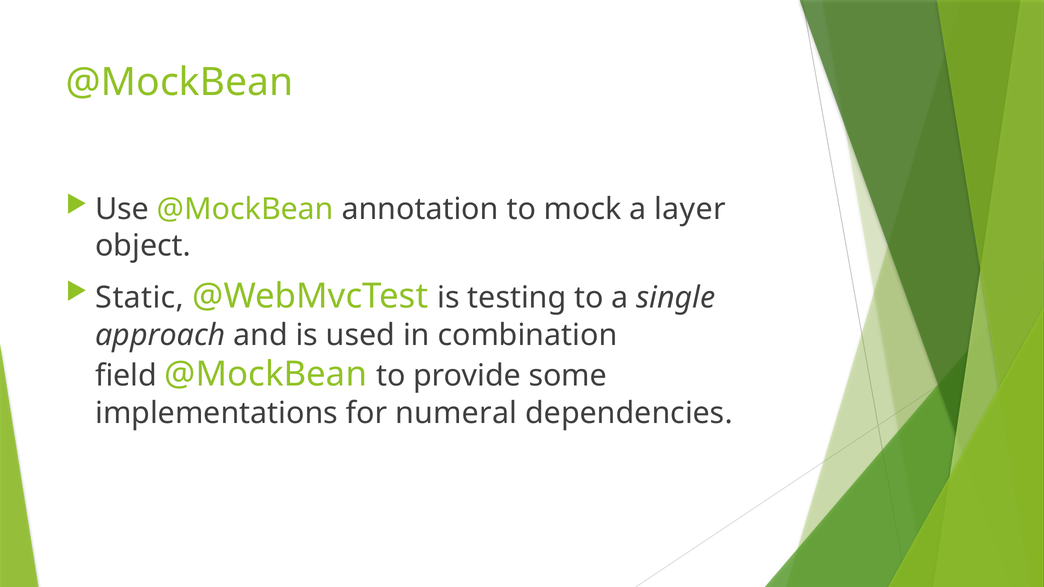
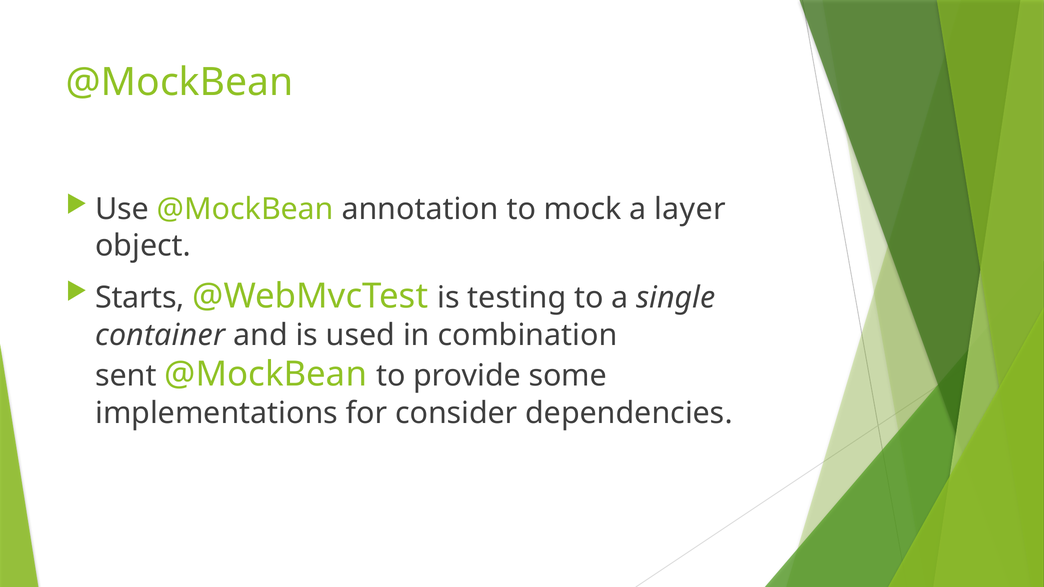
Static: Static -> Starts
approach: approach -> container
field: field -> sent
numeral: numeral -> consider
